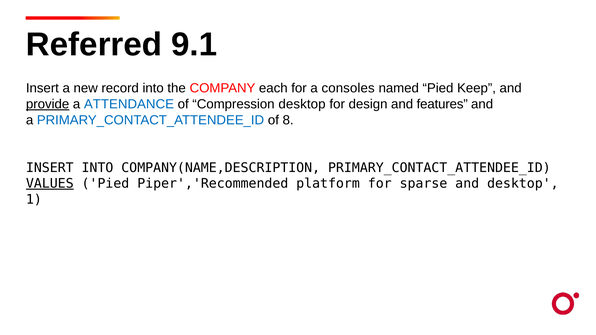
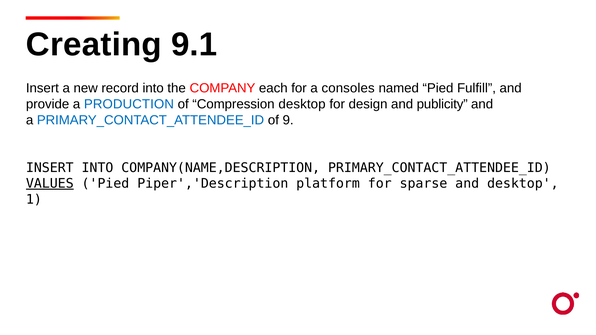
Referred: Referred -> Creating
Keep: Keep -> Fulfill
provide underline: present -> none
ATTENDANCE: ATTENDANCE -> PRODUCTION
features: features -> publicity
8: 8 -> 9
Piper','Recommended: Piper','Recommended -> Piper','Description
